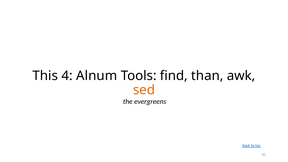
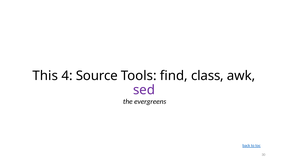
Alnum: Alnum -> Source
than: than -> class
sed colour: orange -> purple
